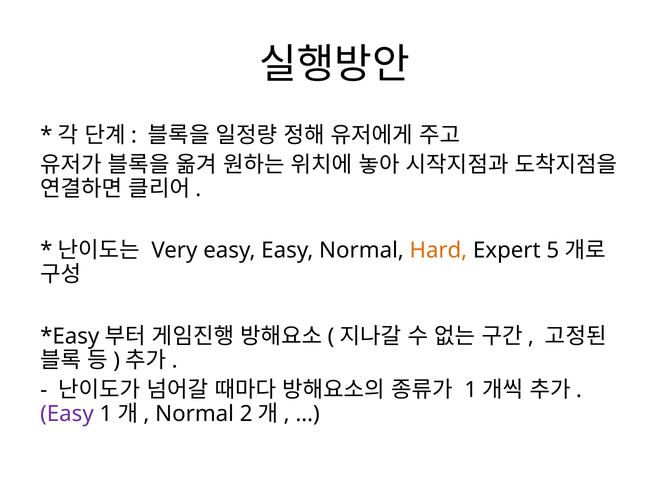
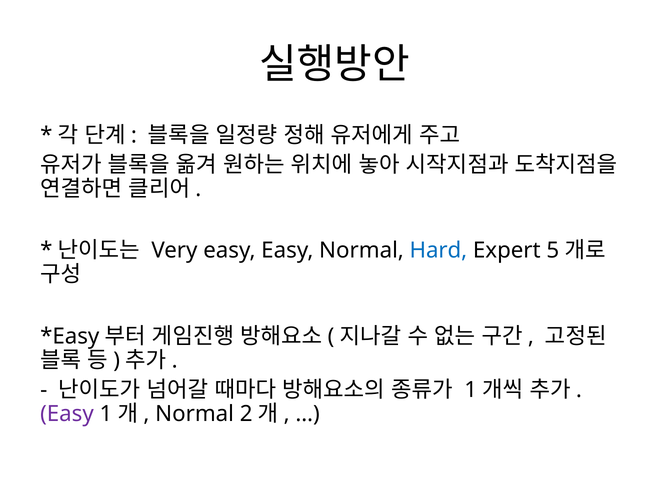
Hard colour: orange -> blue
